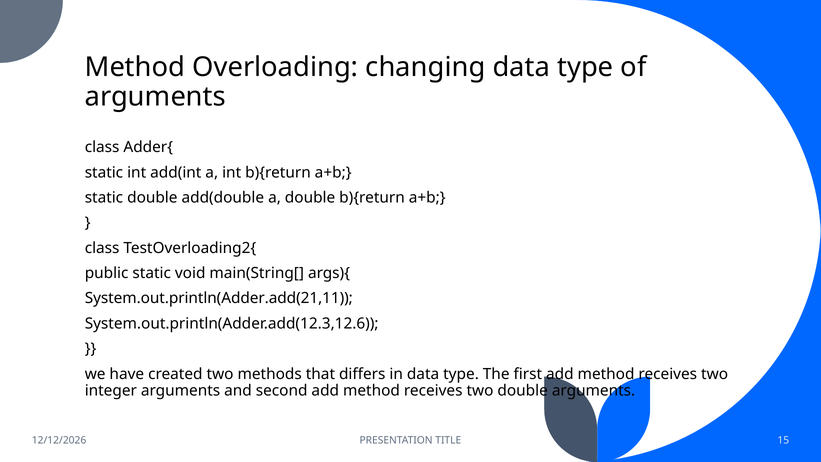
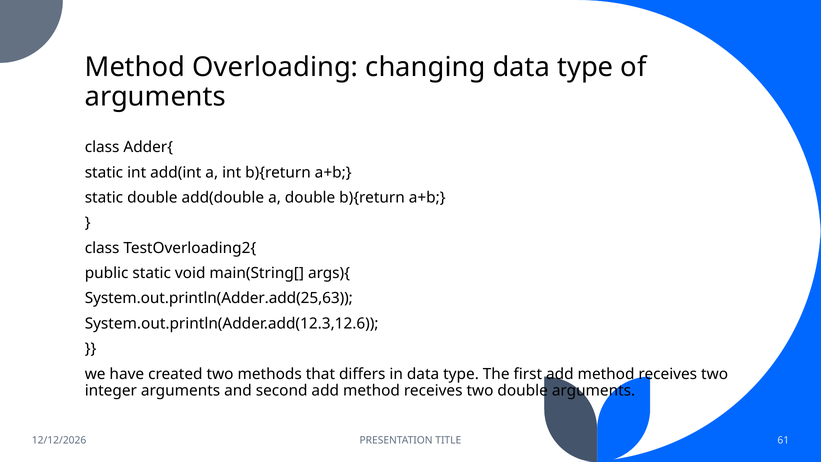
System.out.println(Adder.add(21,11: System.out.println(Adder.add(21,11 -> System.out.println(Adder.add(25,63
15: 15 -> 61
